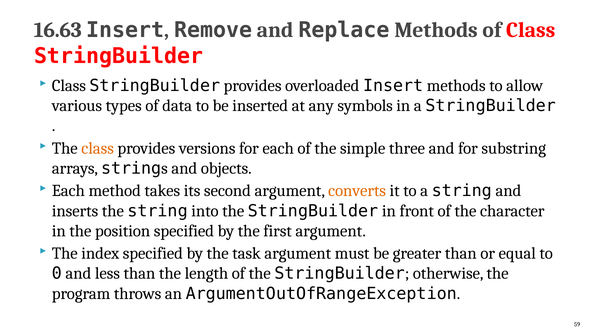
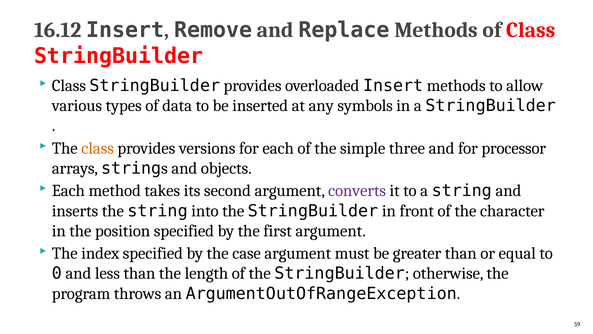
16.63: 16.63 -> 16.12
substring: substring -> processor
converts colour: orange -> purple
task: task -> case
